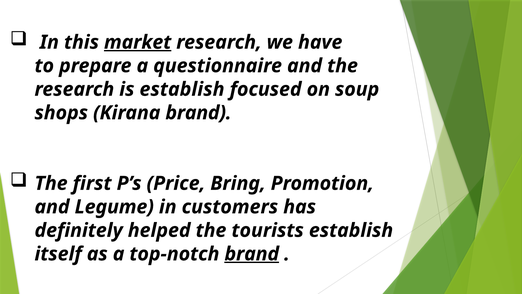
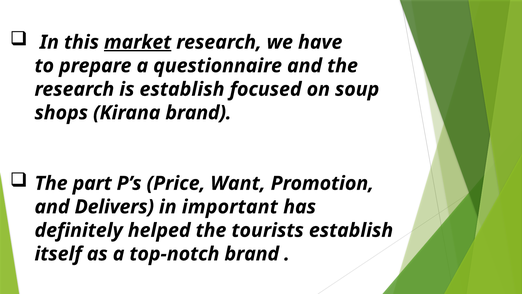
first: first -> part
Bring: Bring -> Want
Legume: Legume -> Delivers
customers: customers -> important
brand at (252, 254) underline: present -> none
